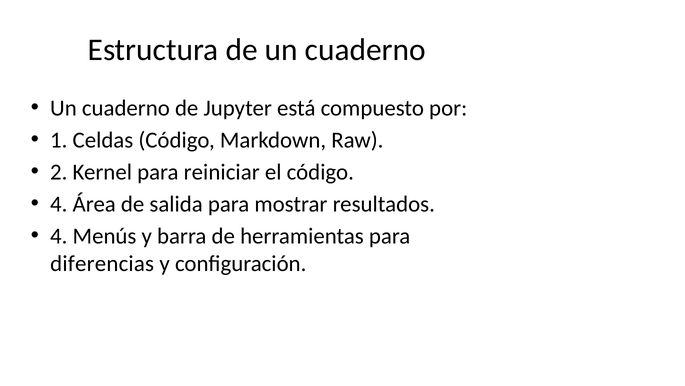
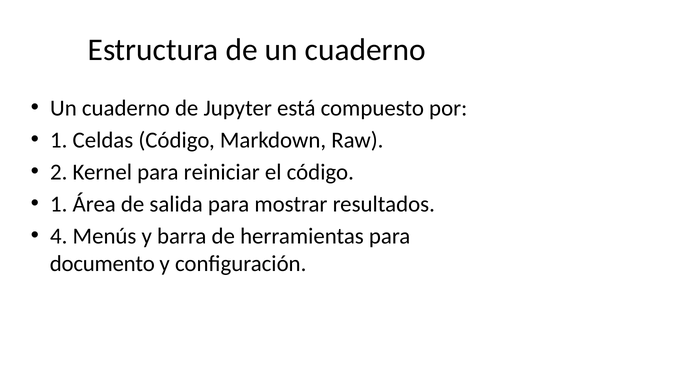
4 at (59, 204): 4 -> 1
diferencias: diferencias -> documento
